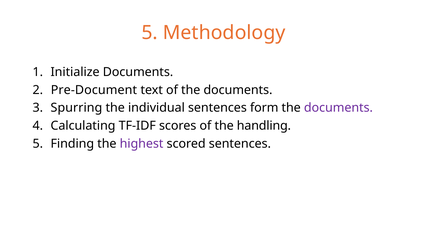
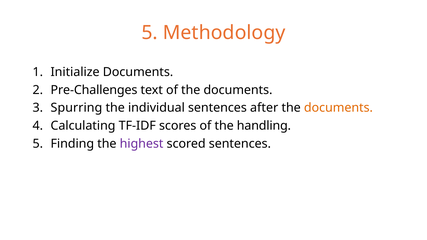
Pre-Document: Pre-Document -> Pre-Challenges
form: form -> after
documents at (338, 108) colour: purple -> orange
